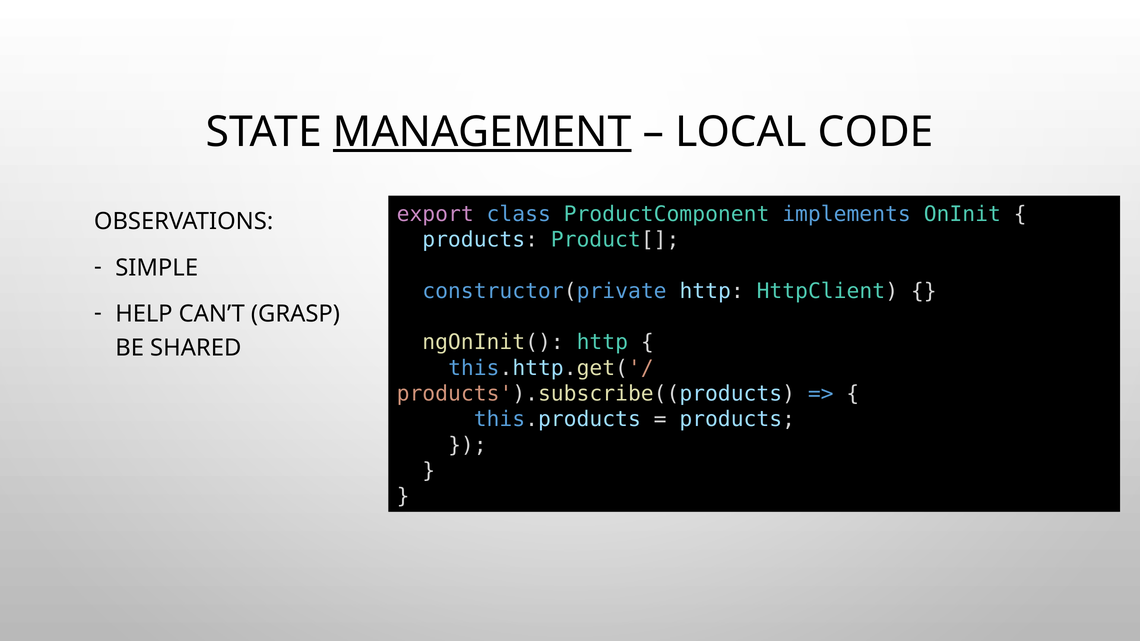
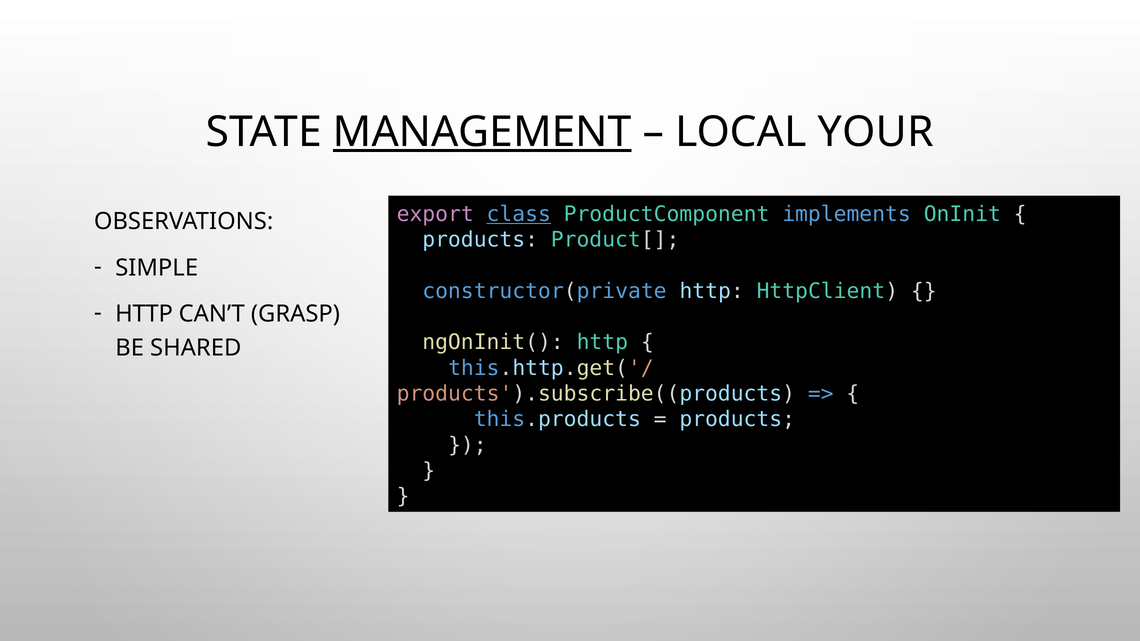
CODE: CODE -> YOUR
class underline: none -> present
HELP at (144, 314): HELP -> HTTP
